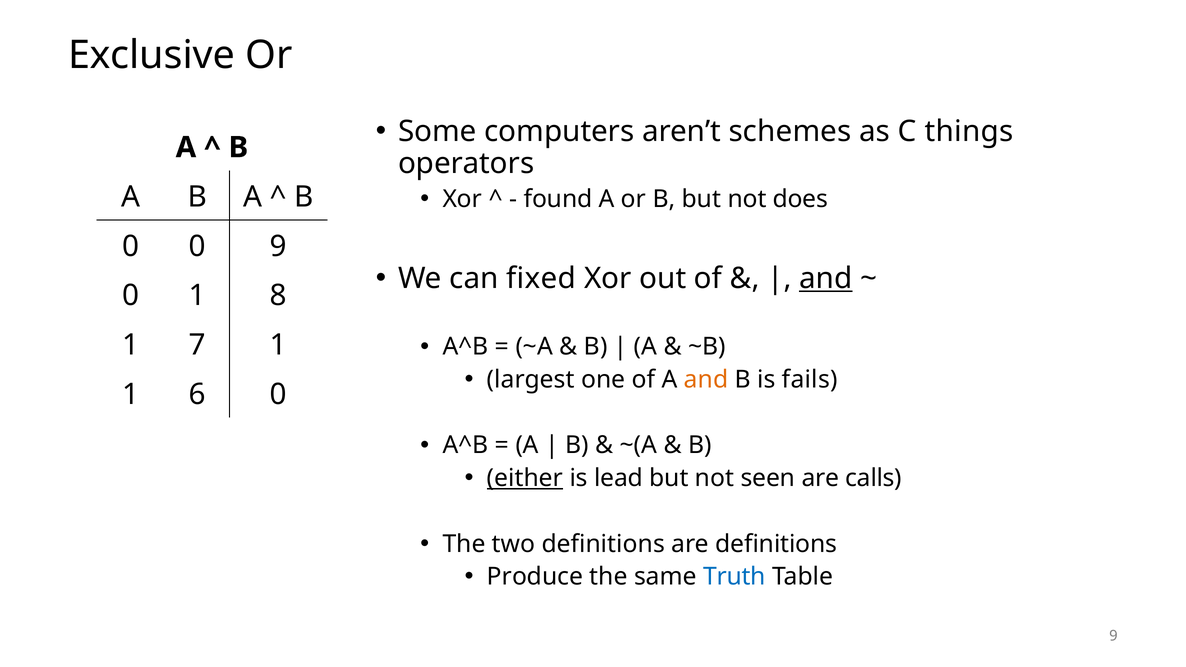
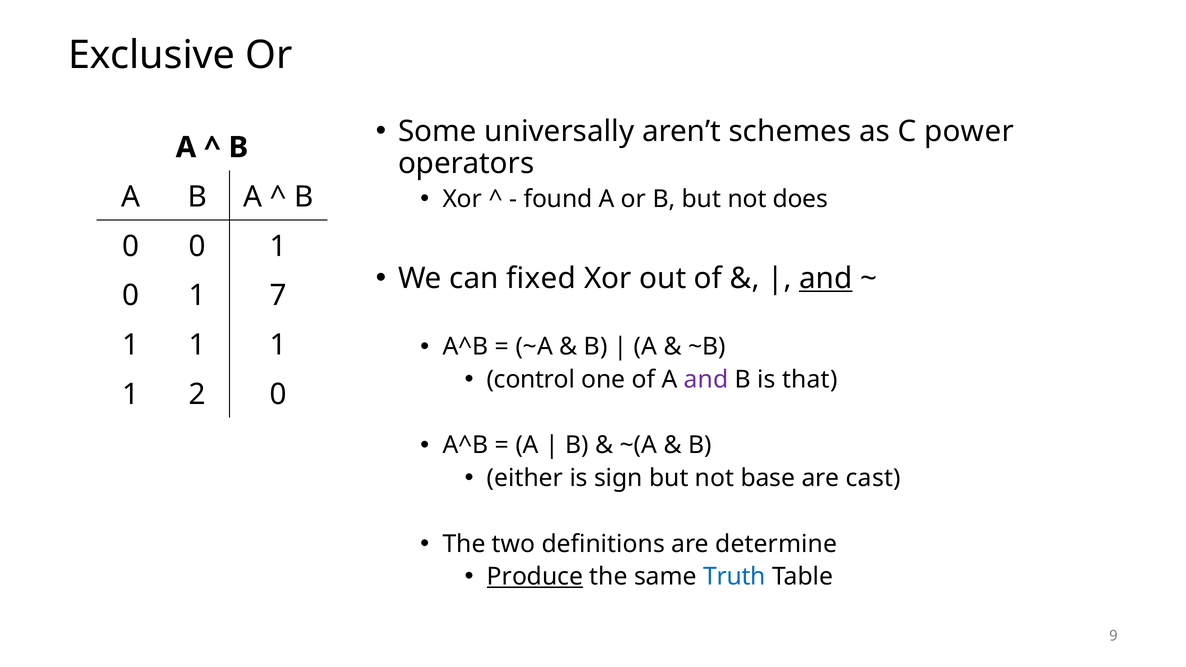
computers: computers -> universally
things: things -> power
0 0 9: 9 -> 1
8: 8 -> 7
7 at (197, 345): 7 -> 1
largest: largest -> control
and at (706, 380) colour: orange -> purple
fails: fails -> that
6: 6 -> 2
either underline: present -> none
lead: lead -> sign
seen: seen -> base
calls: calls -> cast
are definitions: definitions -> determine
Produce underline: none -> present
